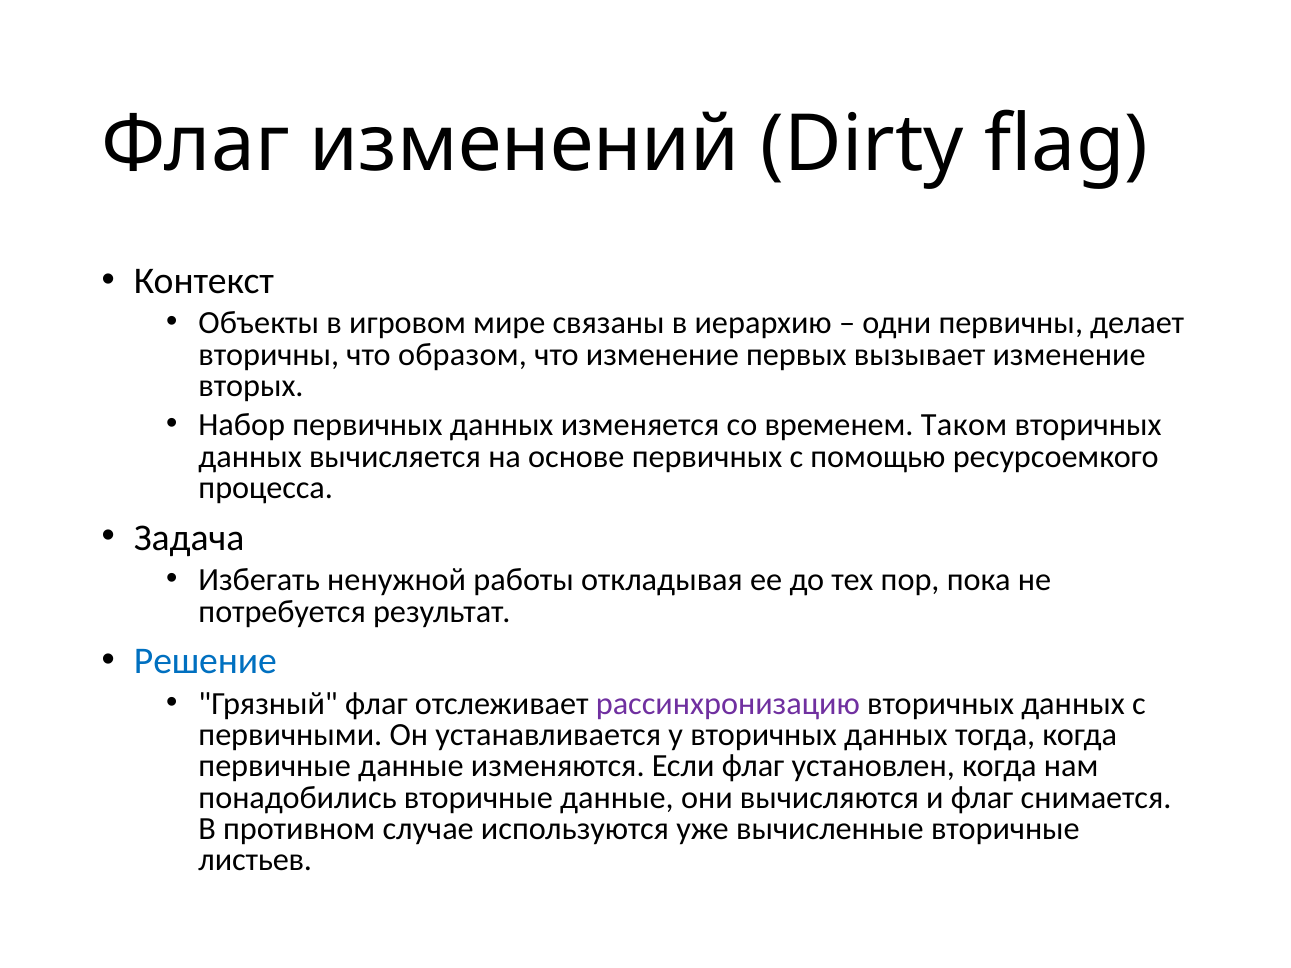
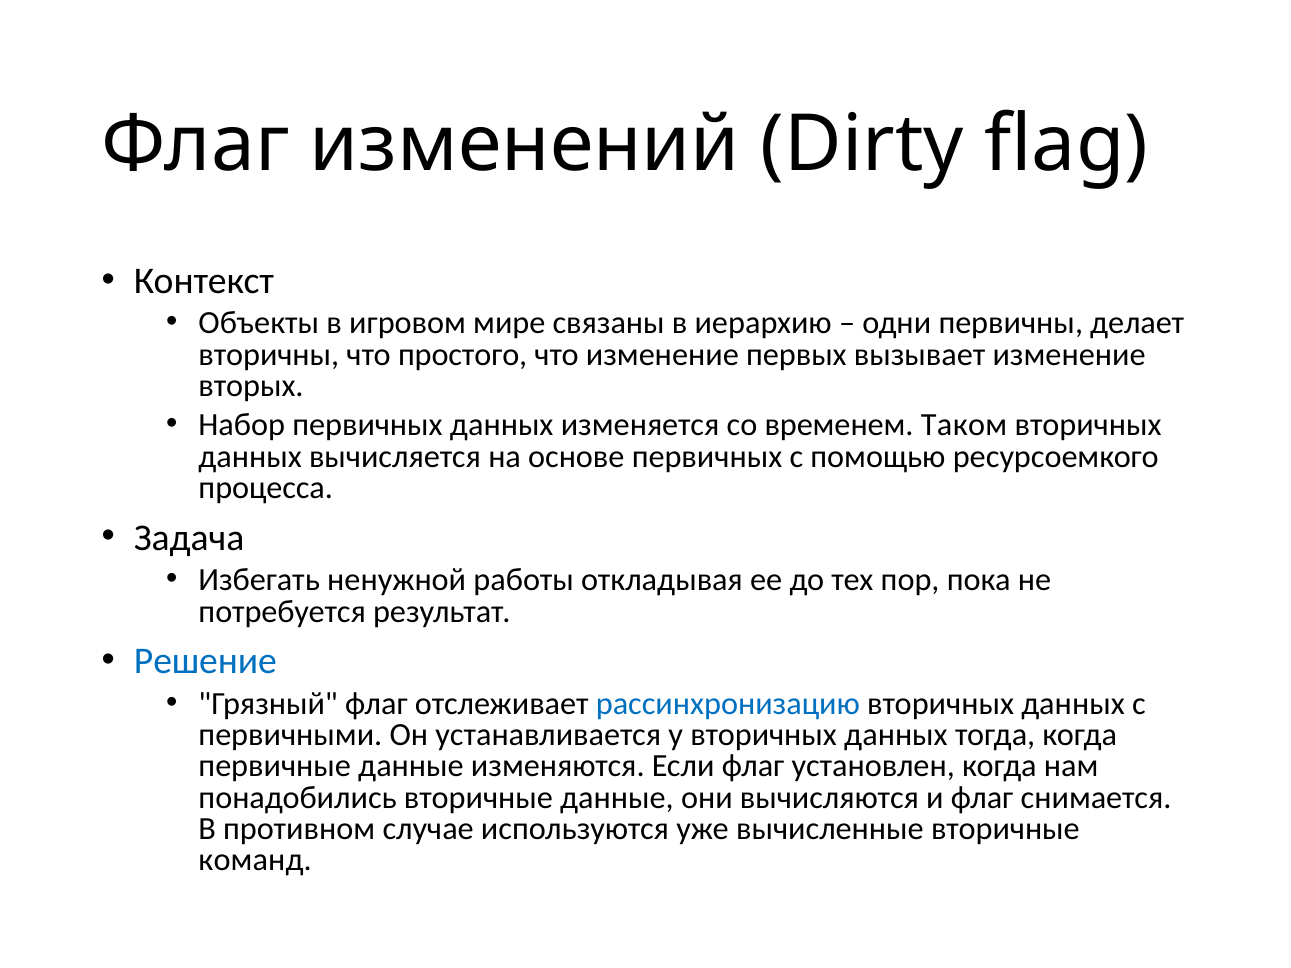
образом: образом -> простого
рассинхронизацию colour: purple -> blue
листьев: листьев -> команд
